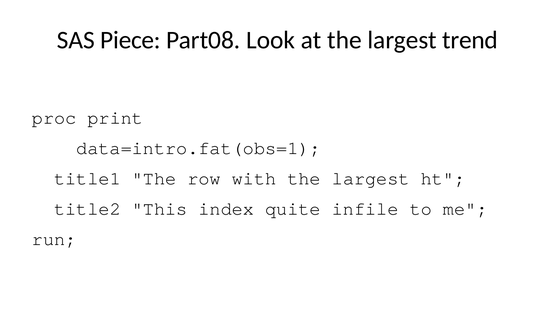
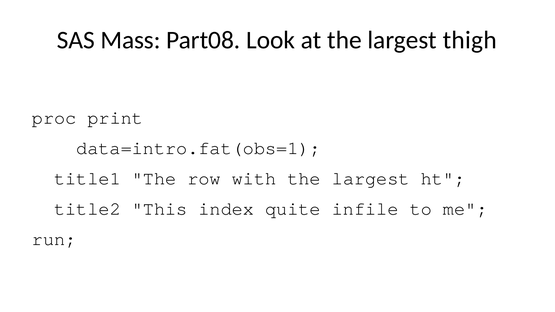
Piece: Piece -> Mass
trend: trend -> thigh
